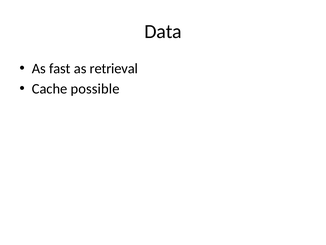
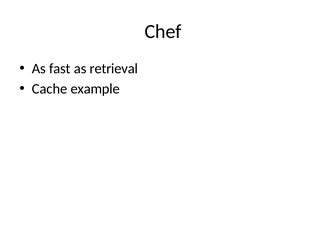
Data: Data -> Chef
possible: possible -> example
